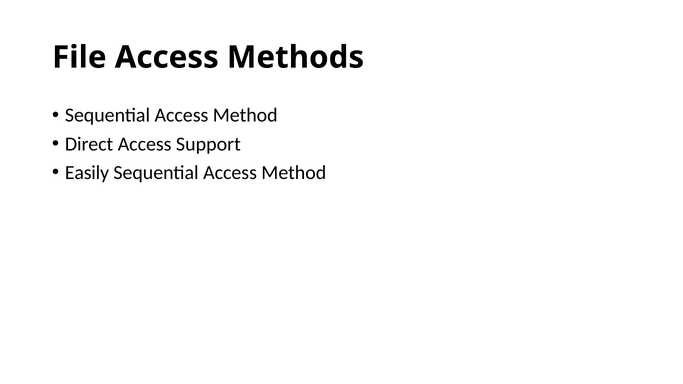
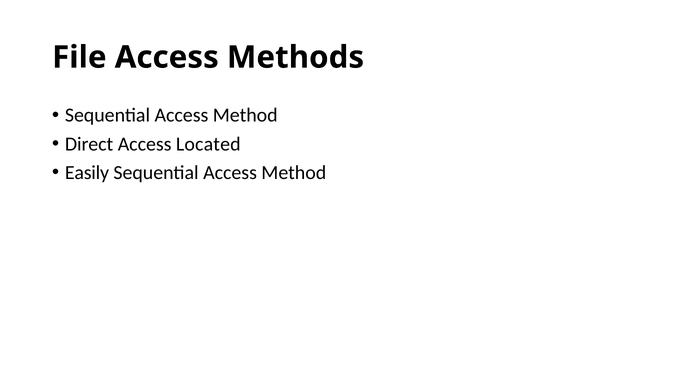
Support: Support -> Located
